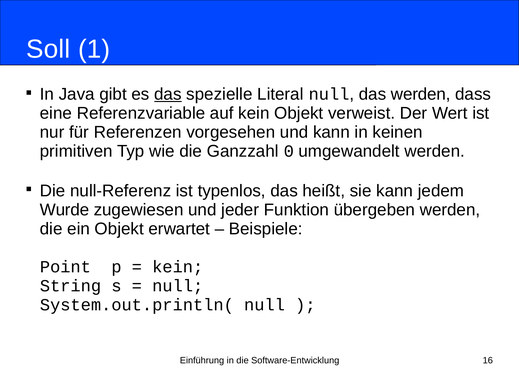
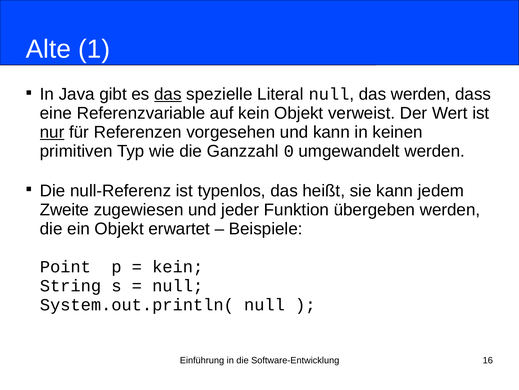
Soll: Soll -> Alte
nur underline: none -> present
Wurde: Wurde -> Zweite
